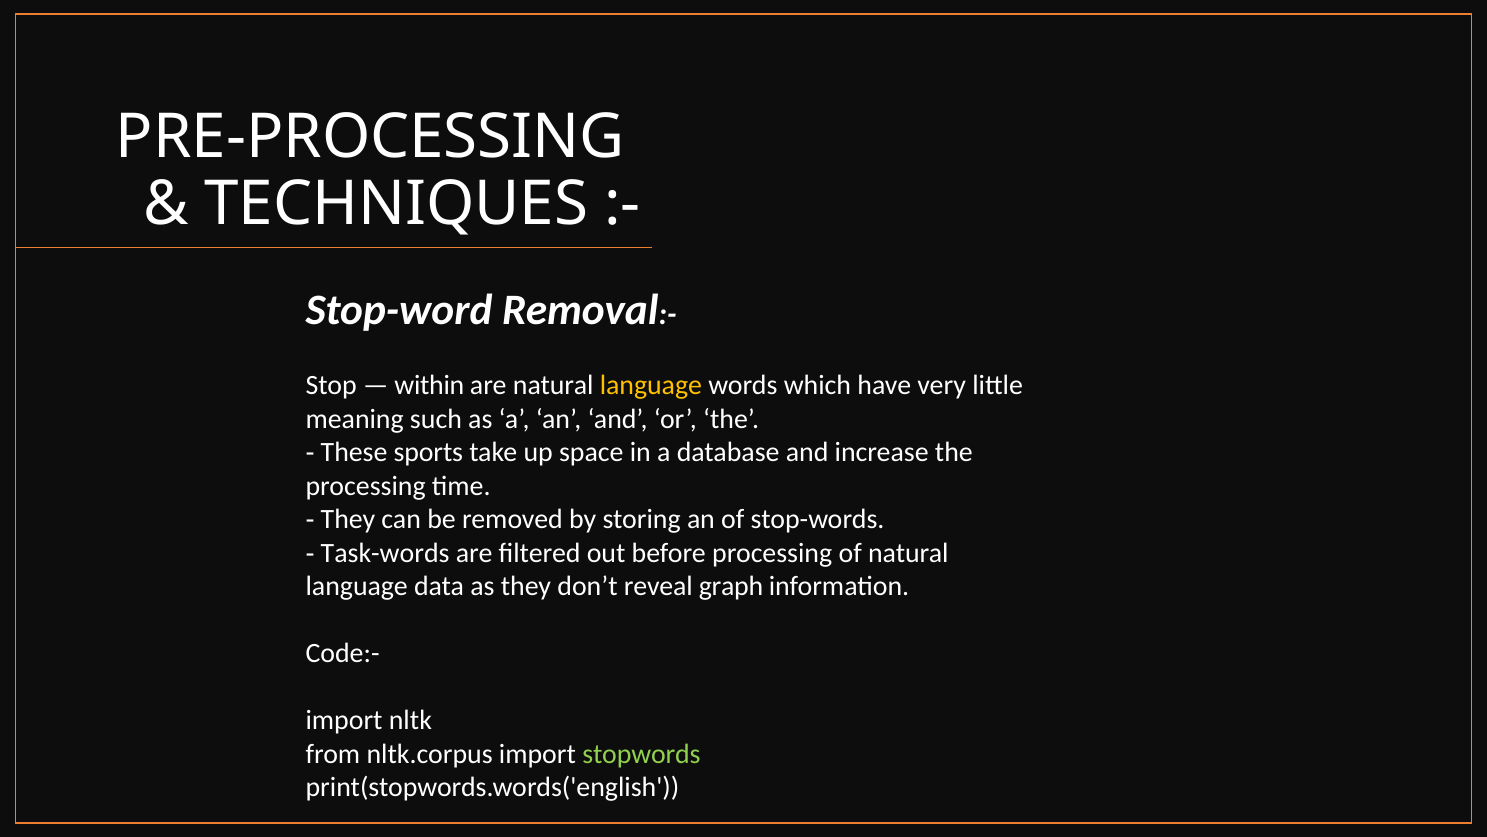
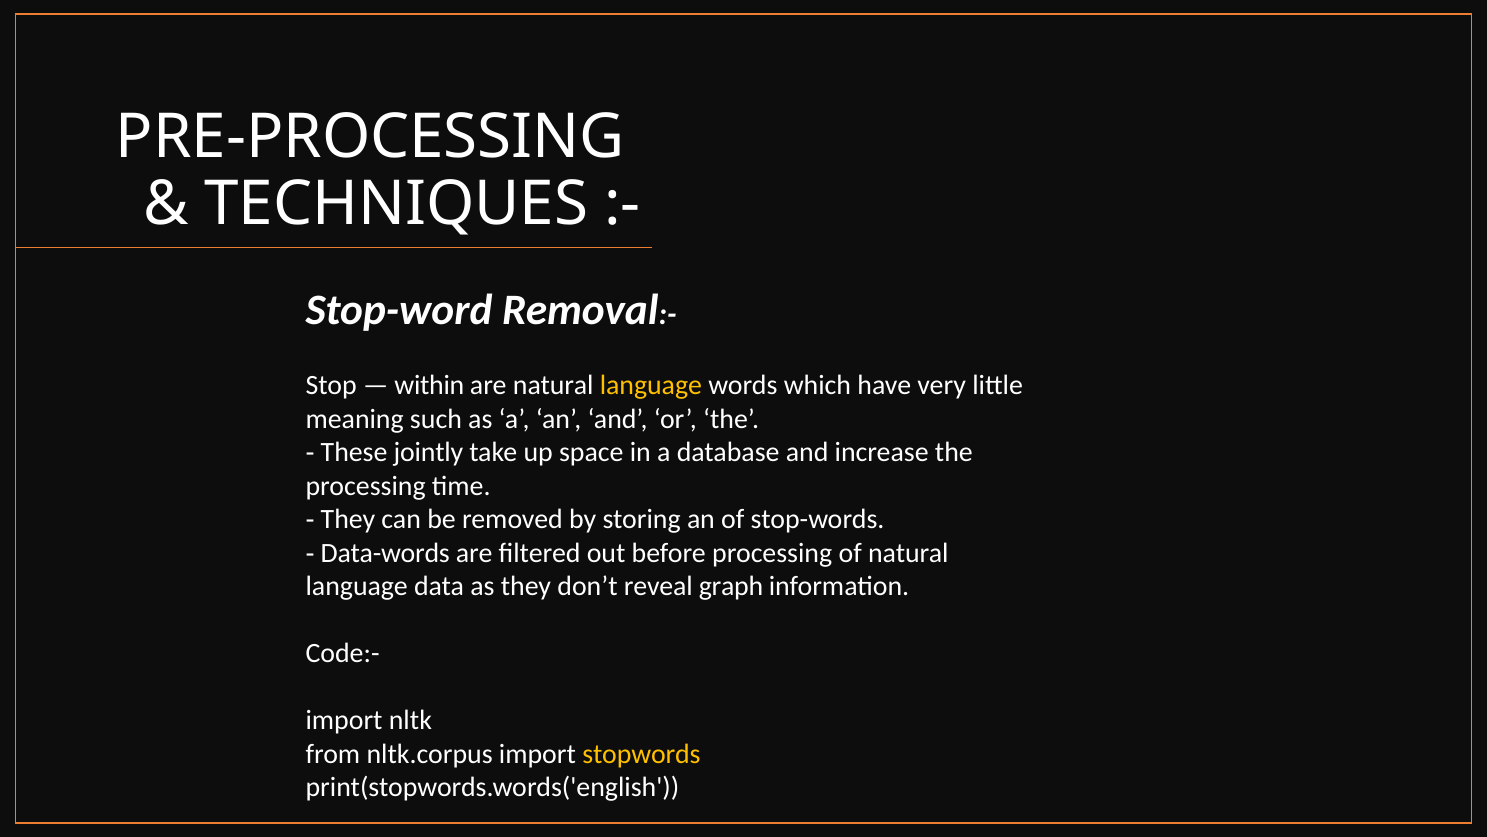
sports: sports -> jointly
Task-words: Task-words -> Data-words
stopwords colour: light green -> yellow
